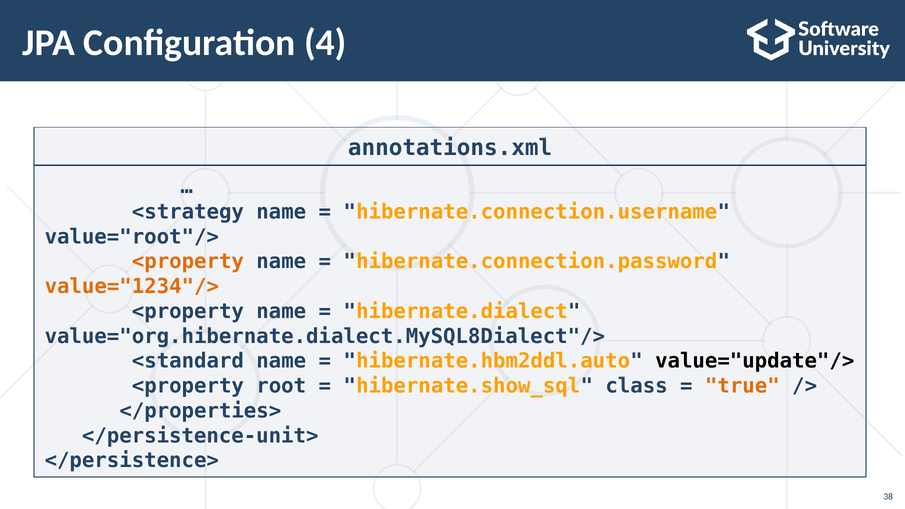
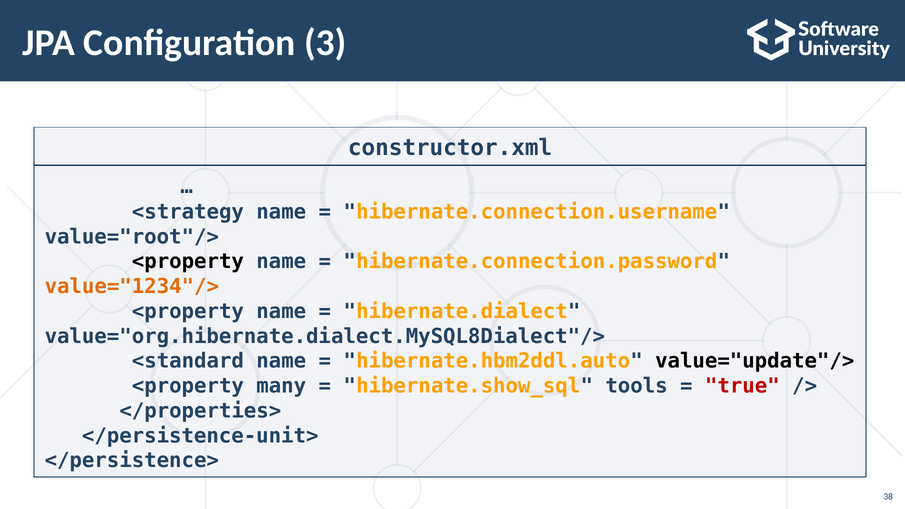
4: 4 -> 3
annotations.xml: annotations.xml -> constructor.xml
<property at (188, 262) colour: orange -> black
root: root -> many
class: class -> tools
true colour: orange -> red
